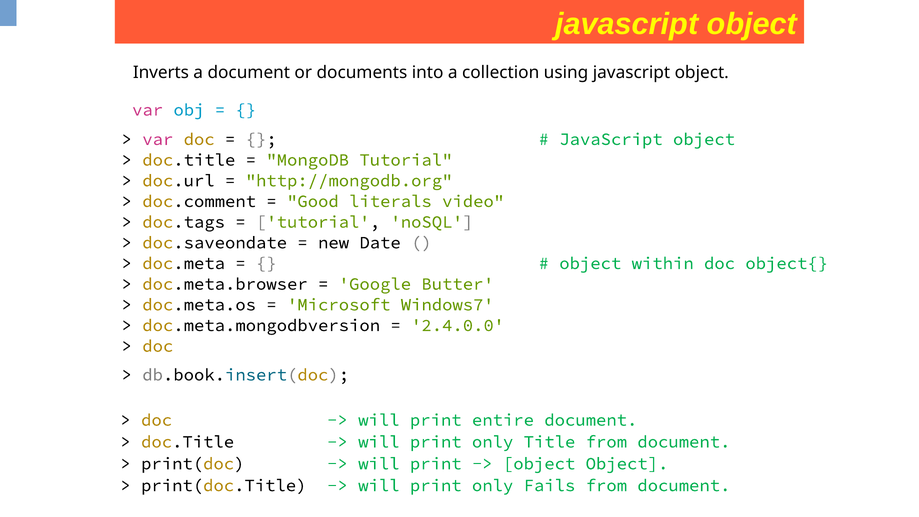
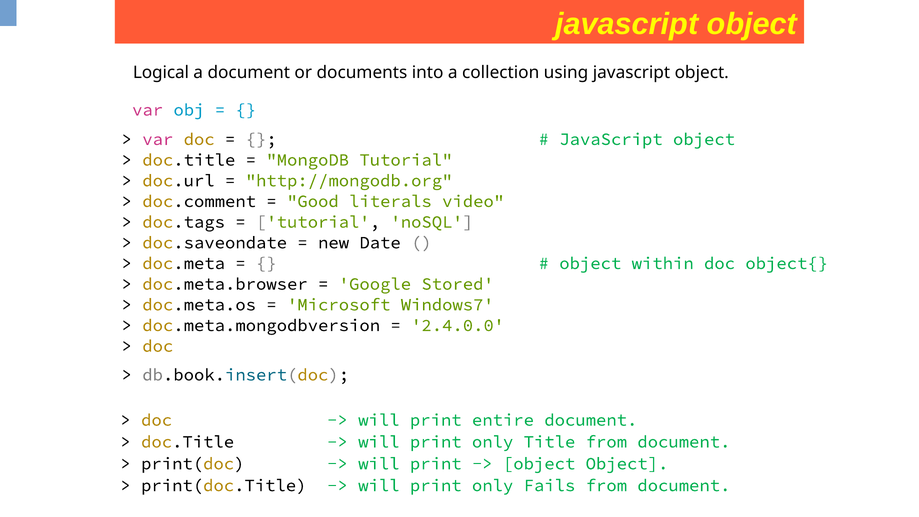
Inverts: Inverts -> Logical
Butter: Butter -> Stored
